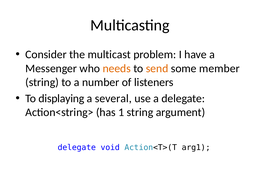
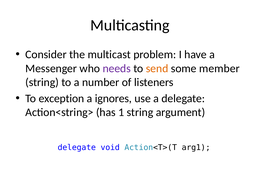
needs colour: orange -> purple
displaying: displaying -> exception
several: several -> ignores
